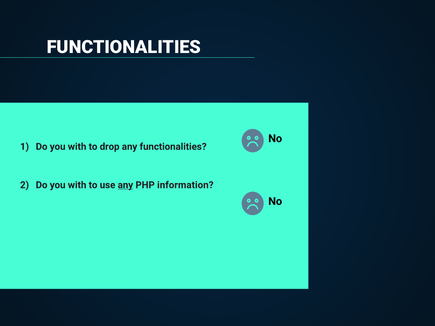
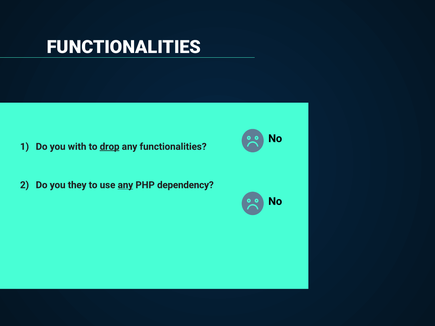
drop underline: none -> present
with at (77, 185): with -> they
information: information -> dependency
